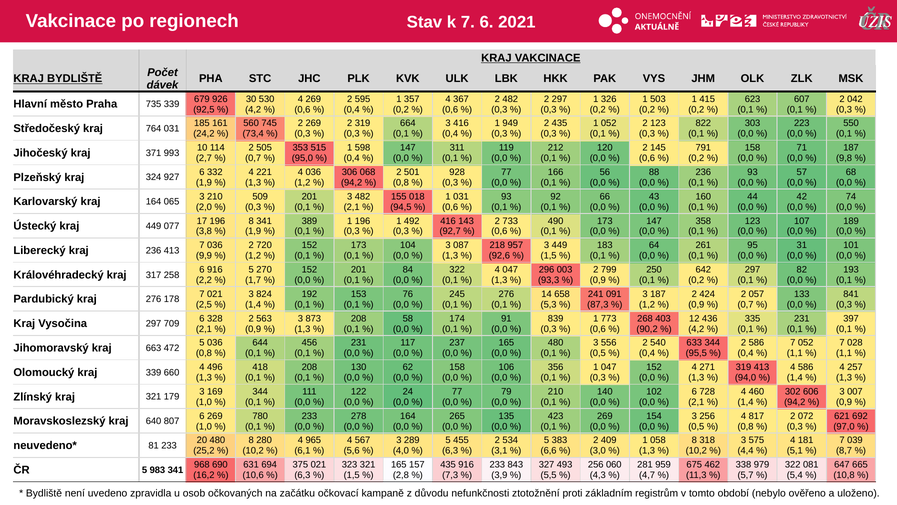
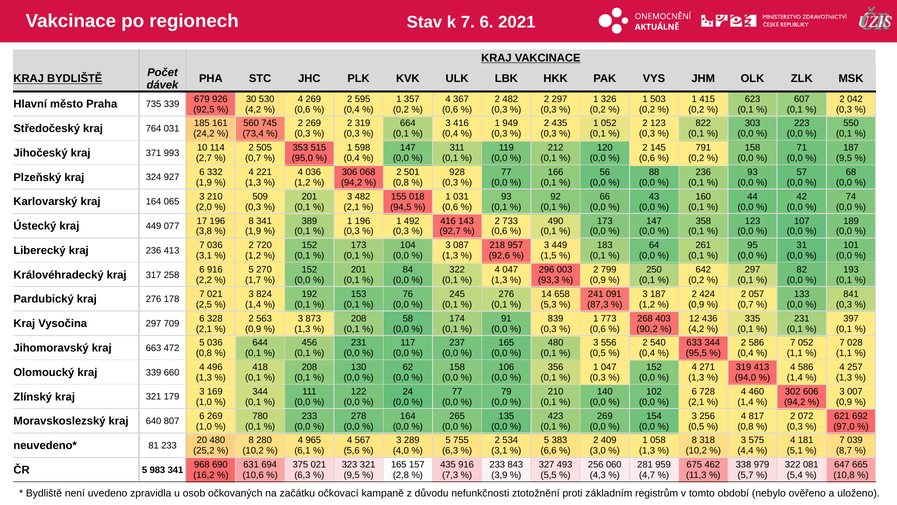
9,8 at (844, 158): 9,8 -> 9,5
9,9 at (204, 256): 9,9 -> 3,1
455: 455 -> 755
1,5 at (352, 475): 1,5 -> 9,5
